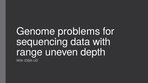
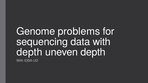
range at (29, 52): range -> depth
